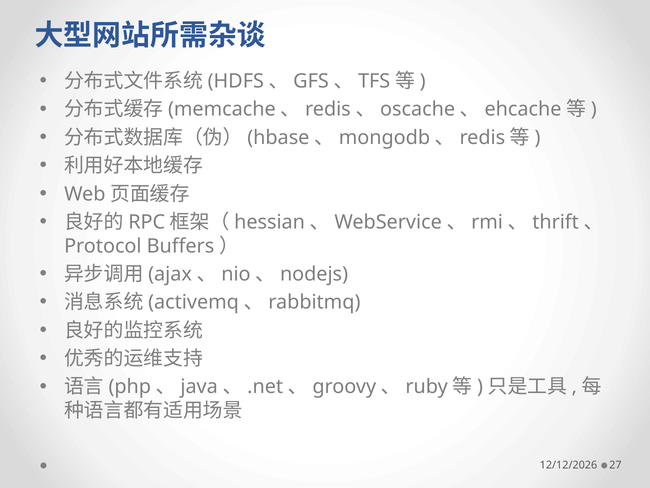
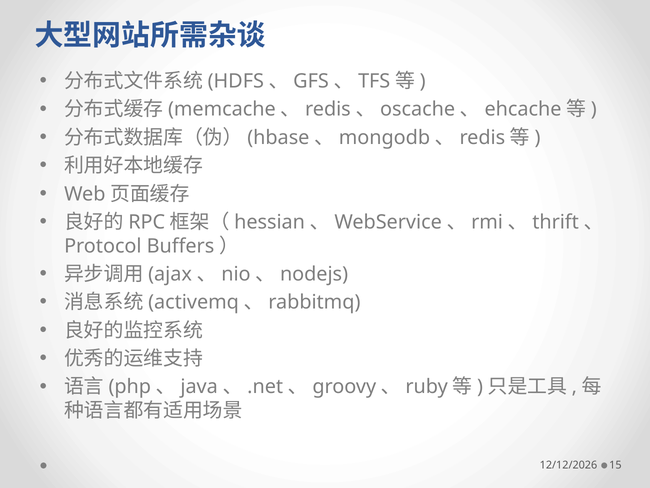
27: 27 -> 15
